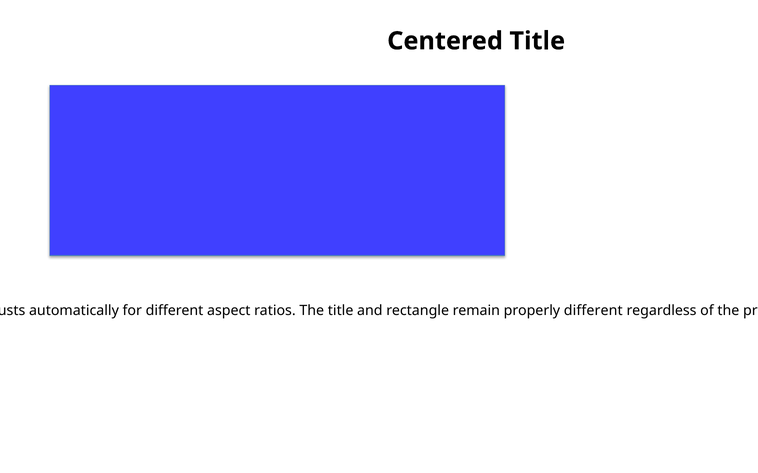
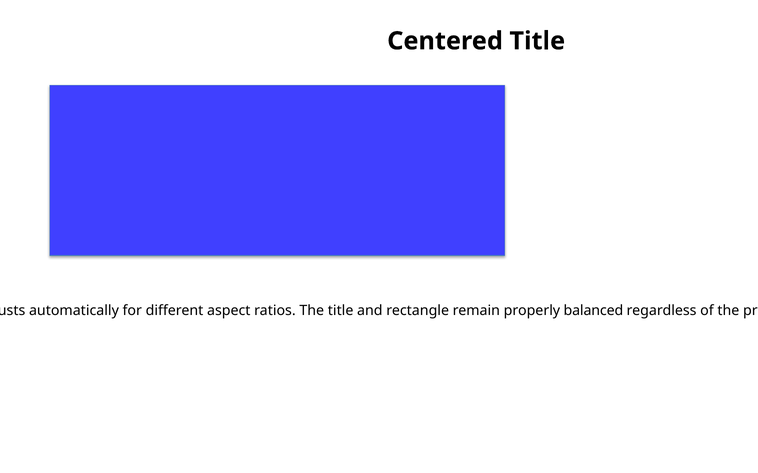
properly different: different -> balanced
